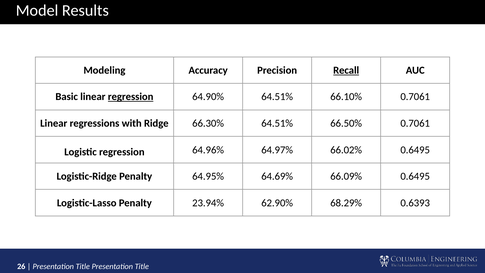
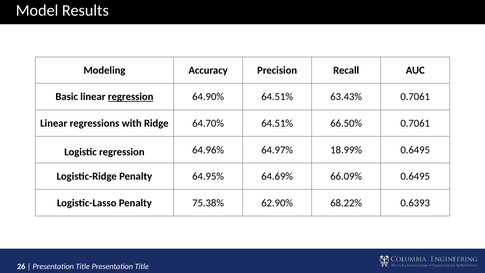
Recall underline: present -> none
66.10%: 66.10% -> 63.43%
66.30%: 66.30% -> 64.70%
66.02%: 66.02% -> 18.99%
23.94%: 23.94% -> 75.38%
68.29%: 68.29% -> 68.22%
